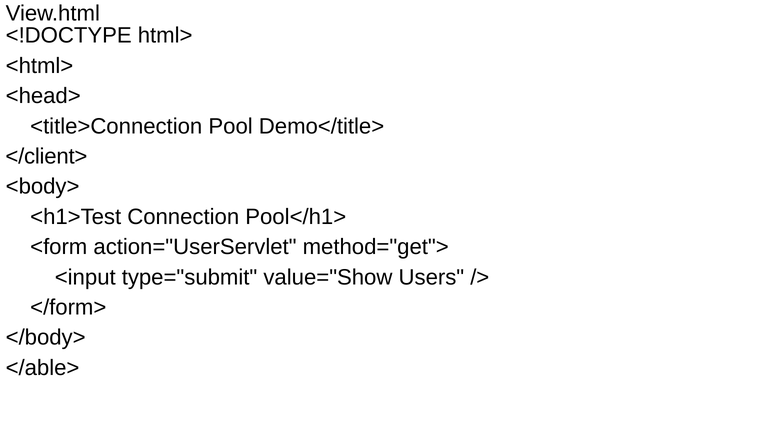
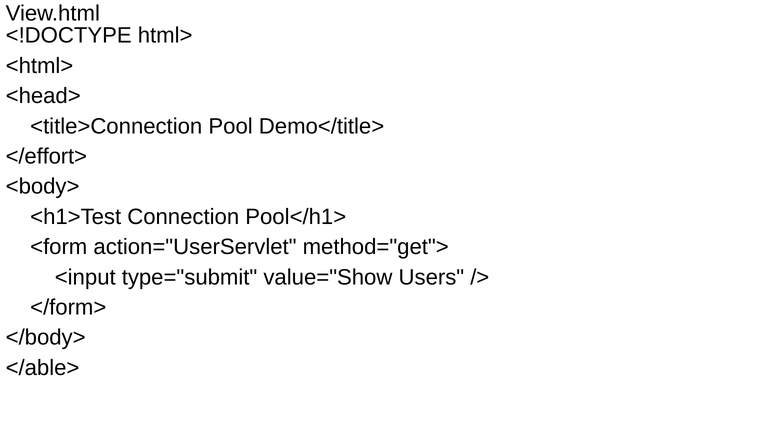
</client>: </client> -> </effort>
